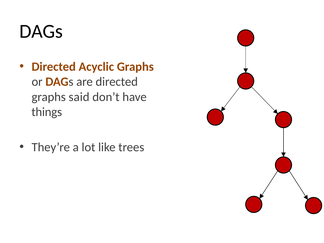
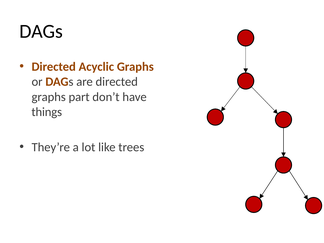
said: said -> part
